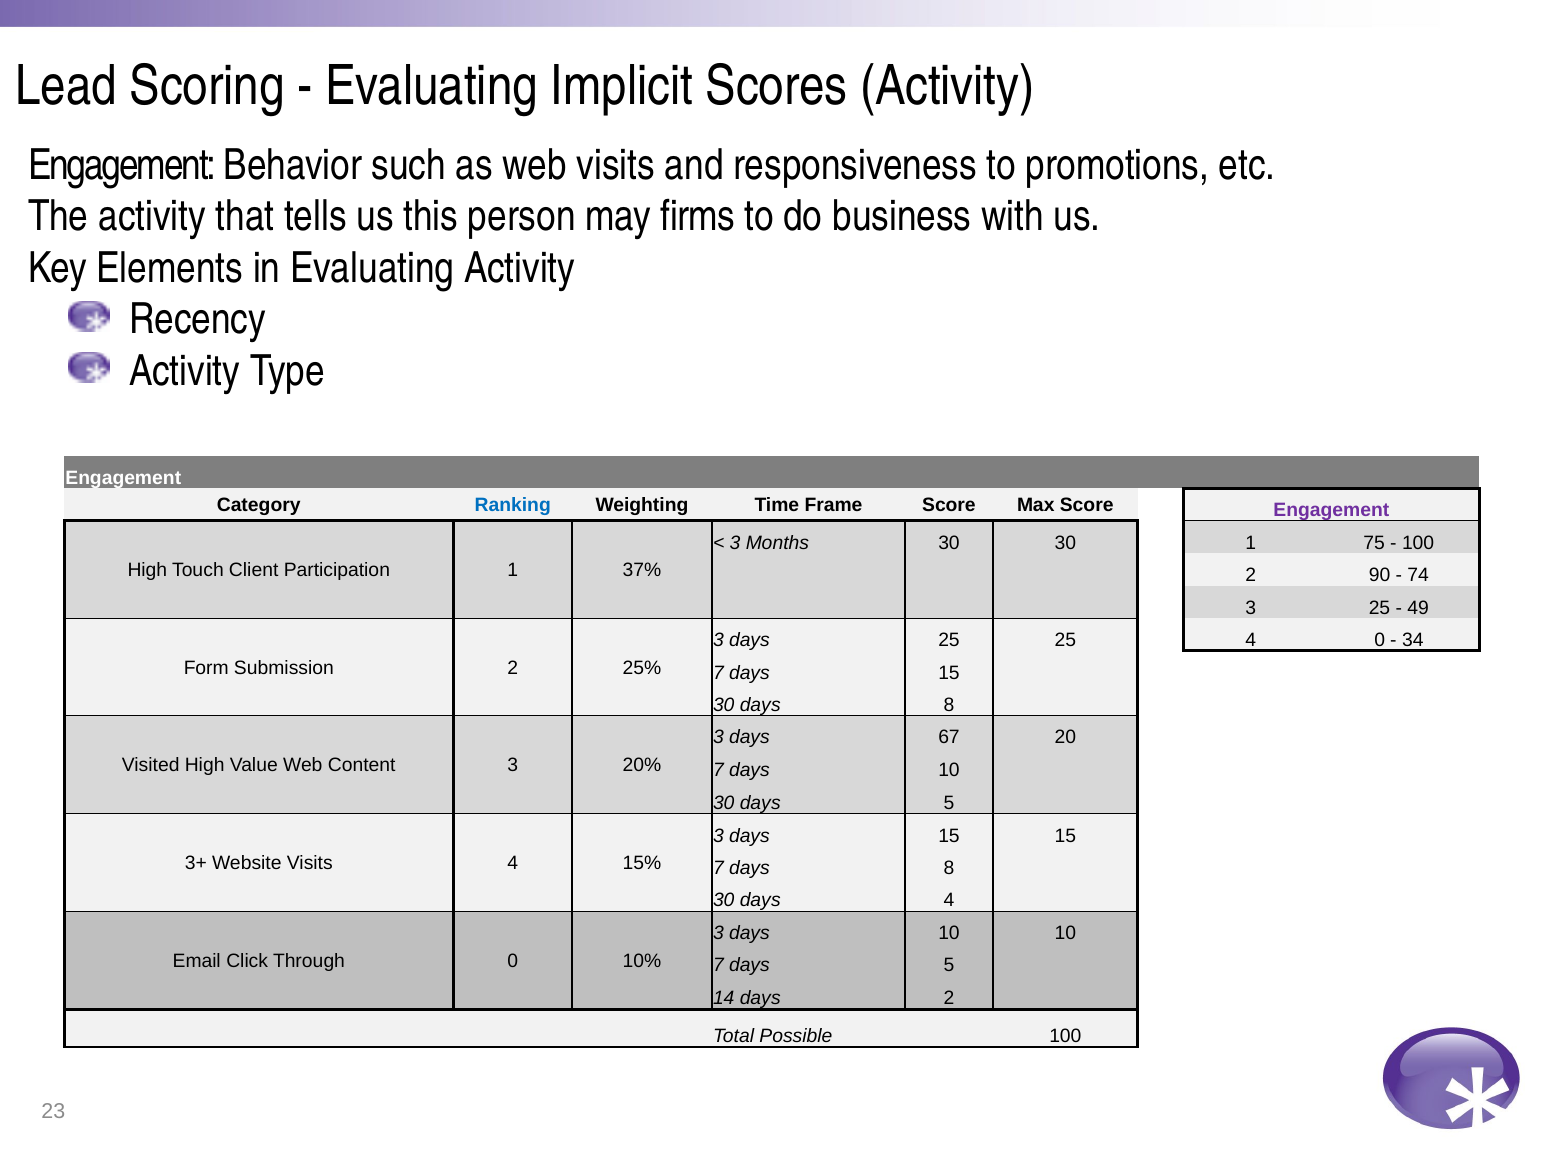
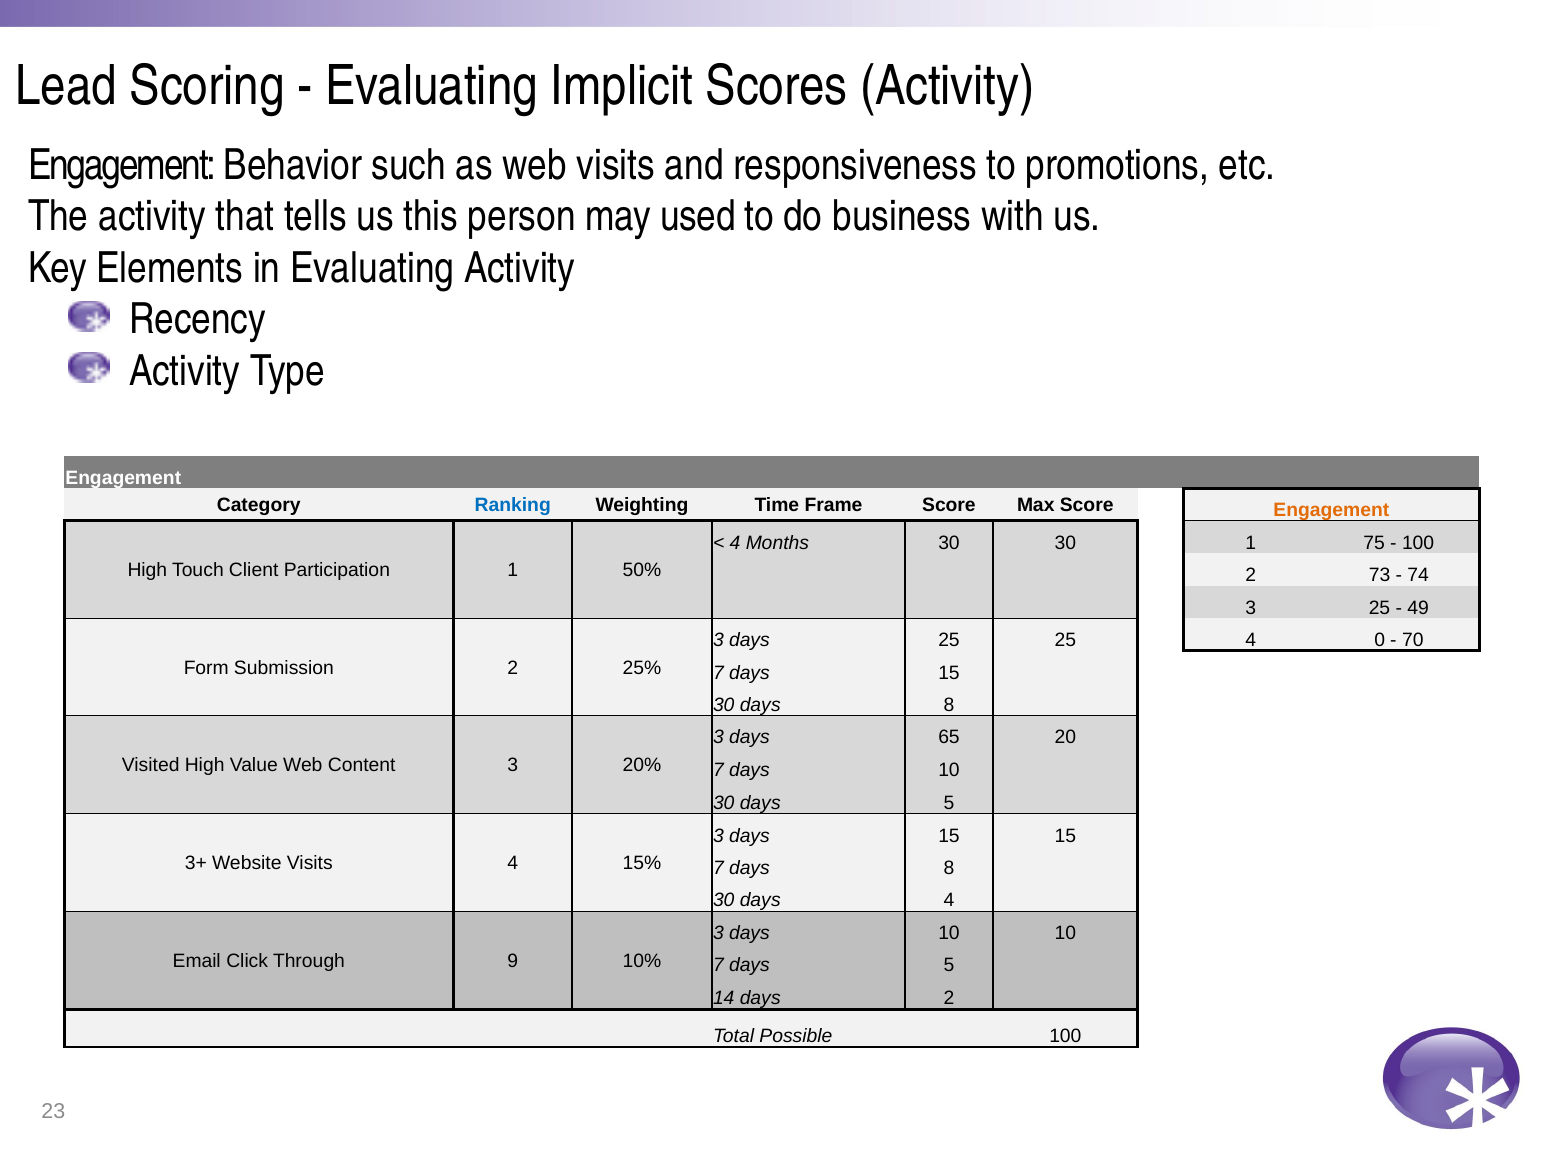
firms: firms -> used
Engagement at (1331, 510) colour: purple -> orange
3 at (735, 543): 3 -> 4
37%: 37% -> 50%
90: 90 -> 73
34: 34 -> 70
67: 67 -> 65
Through 0: 0 -> 9
